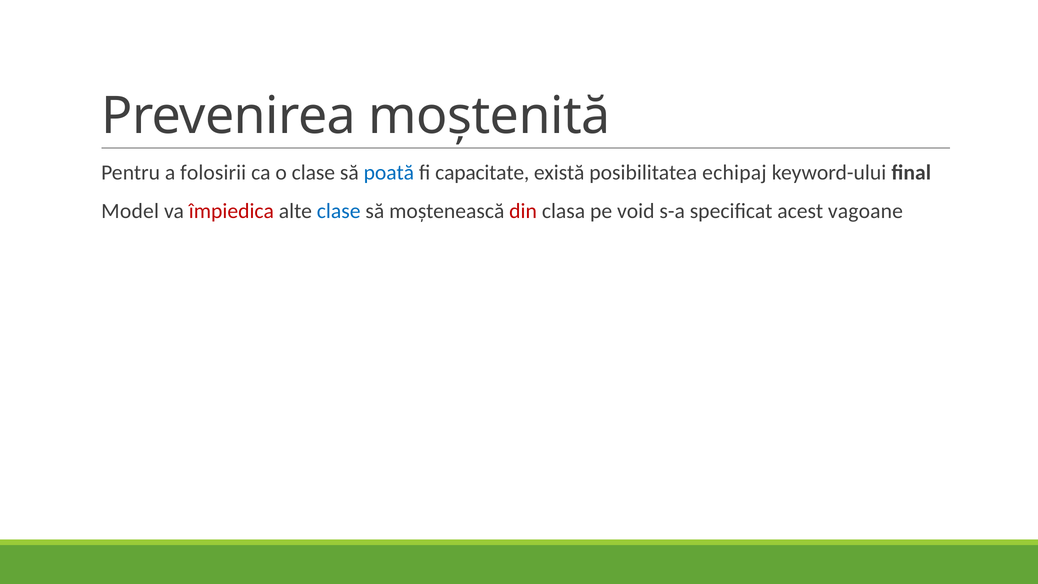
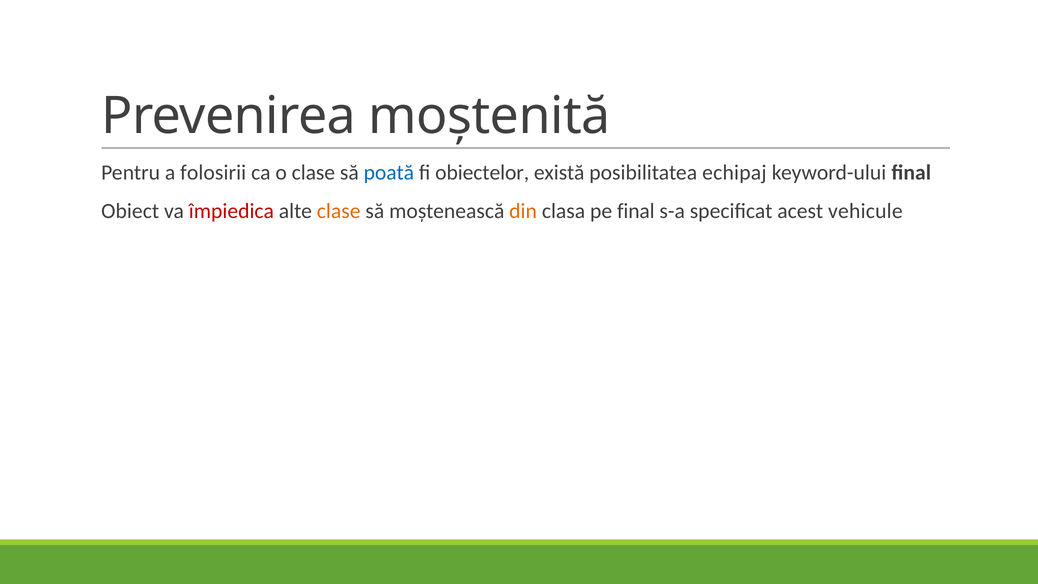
capacitate: capacitate -> obiectelor
Model: Model -> Obiect
clase at (339, 211) colour: blue -> orange
din colour: red -> orange
pe void: void -> final
vagoane: vagoane -> vehicule
